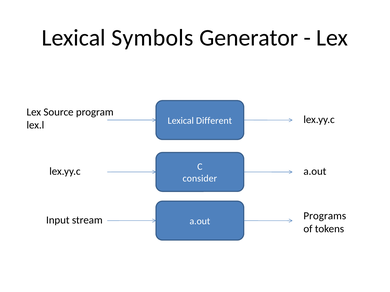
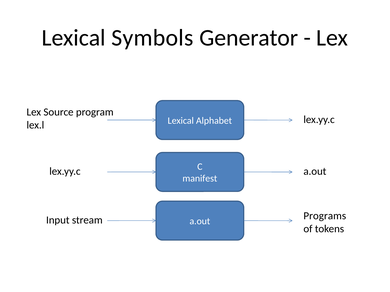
Different: Different -> Alphabet
consider: consider -> manifest
